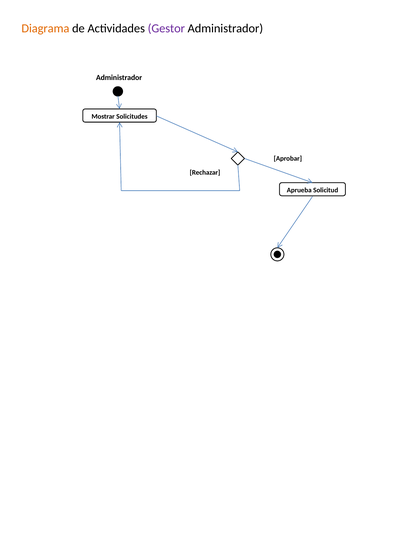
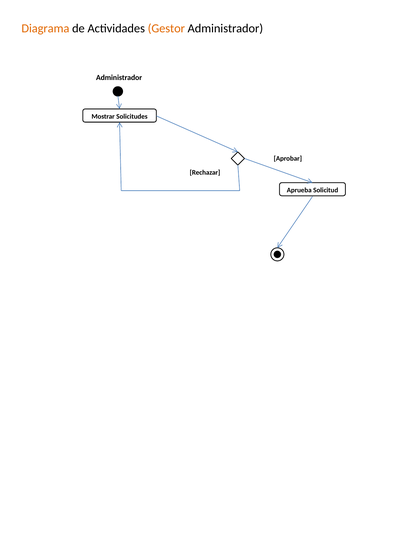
Gestor colour: purple -> orange
